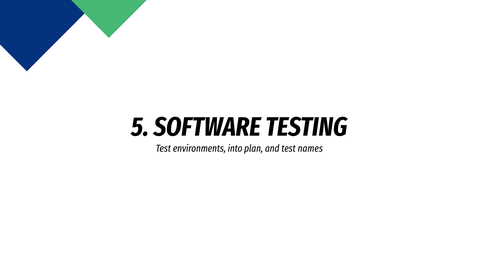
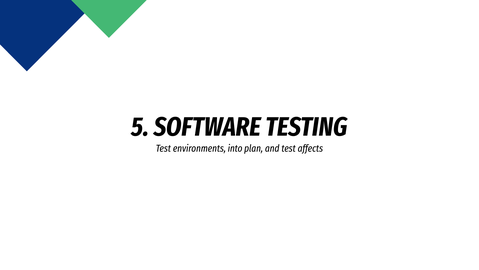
names: names -> affects
